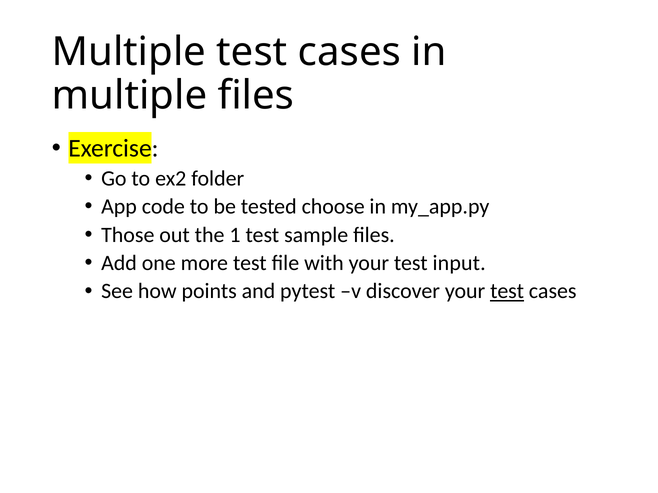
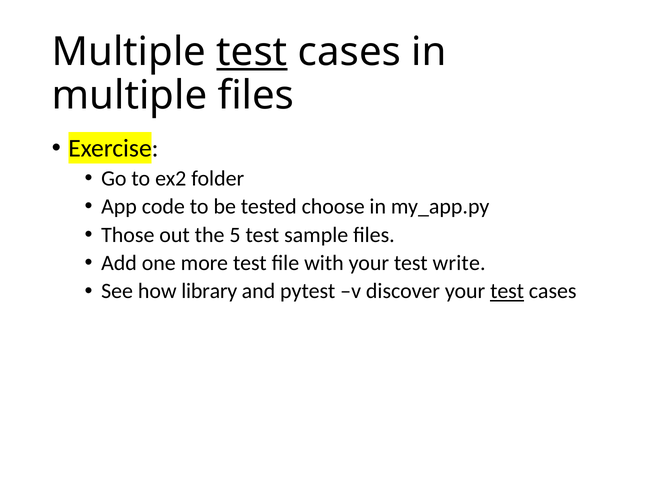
test at (252, 52) underline: none -> present
1: 1 -> 5
input: input -> write
points: points -> library
